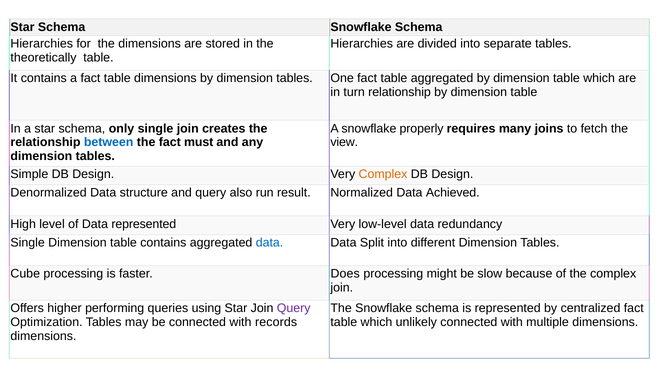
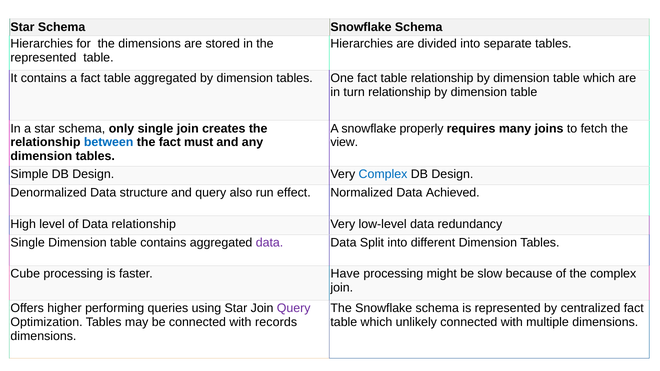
theoretically at (43, 58): theoretically -> represented
table dimensions: dimensions -> aggregated
table aggregated: aggregated -> relationship
Complex at (383, 174) colour: orange -> blue
result: result -> effect
Data represented: represented -> relationship
data at (270, 243) colour: blue -> purple
Does: Does -> Have
